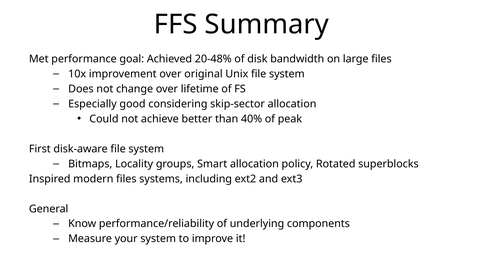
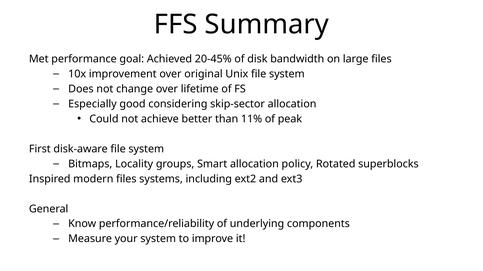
20-48%: 20-48% -> 20-45%
40%: 40% -> 11%
